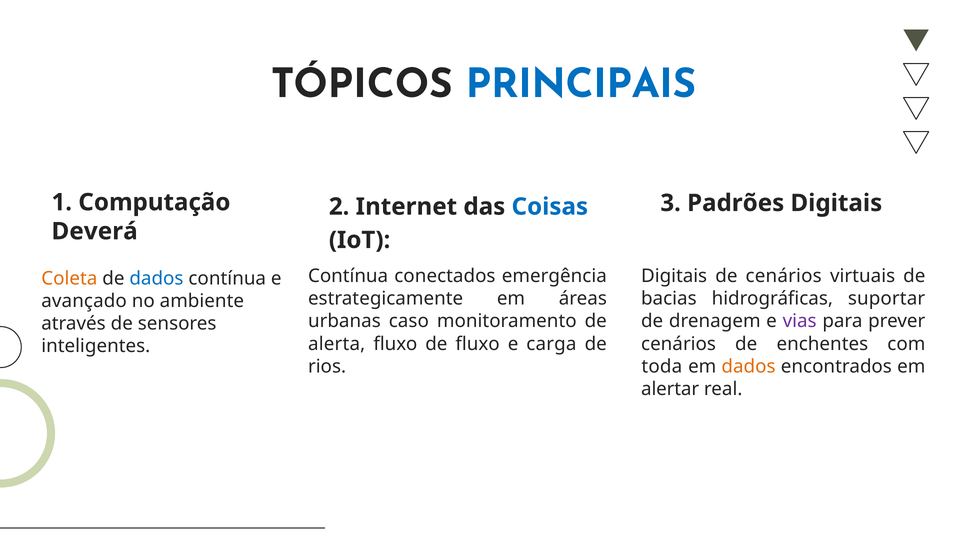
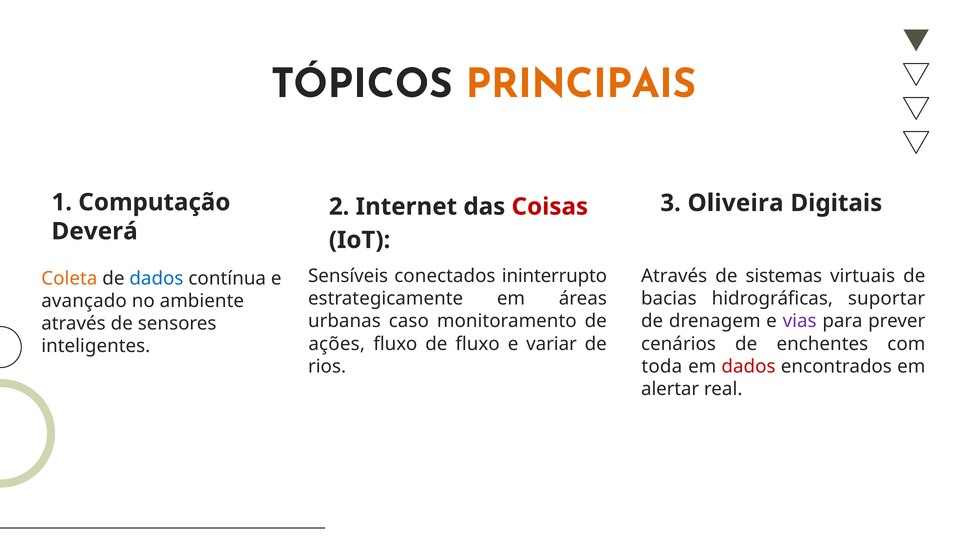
PRINCIPAIS colour: blue -> orange
Padrões: Padrões -> Oliveira
Coisas colour: blue -> red
Contínua at (348, 276): Contínua -> Sensíveis
emergência: emergência -> ininterrupto
Digitais at (674, 276): Digitais -> Através
de cenários: cenários -> sistemas
alerta: alerta -> ações
carga: carga -> variar
dados at (749, 366) colour: orange -> red
